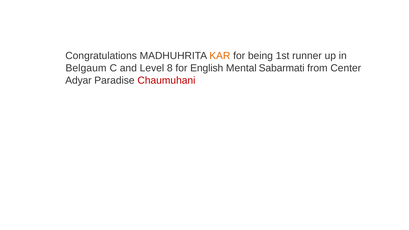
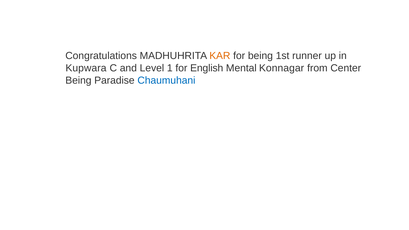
Belgaum: Belgaum -> Kupwara
8: 8 -> 1
Sabarmati: Sabarmati -> Konnagar
Adyar at (78, 80): Adyar -> Being
Chaumuhani colour: red -> blue
